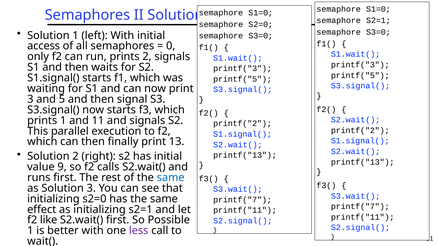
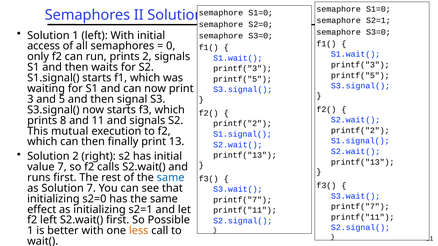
prints 1: 1 -> 8
parallel: parallel -> mutual
value 9: 9 -> 7
Solution 3: 3 -> 7
f2 like: like -> left
less colour: purple -> orange
